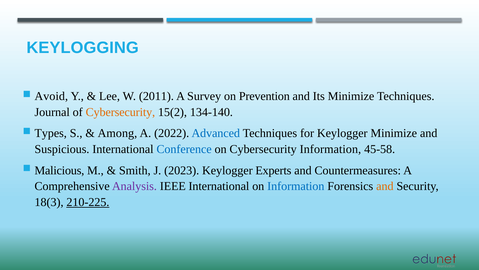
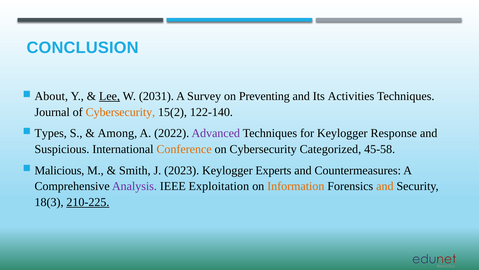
KEYLOGGING: KEYLOGGING -> CONCLUSION
Avoid: Avoid -> About
Lee underline: none -> present
2011: 2011 -> 2031
Prevention: Prevention -> Preventing
Its Minimize: Minimize -> Activities
134-140: 134-140 -> 122-140
Advanced colour: blue -> purple
Keylogger Minimize: Minimize -> Response
Conference colour: blue -> orange
Cybersecurity Information: Information -> Categorized
IEEE International: International -> Exploitation
Information at (296, 186) colour: blue -> orange
